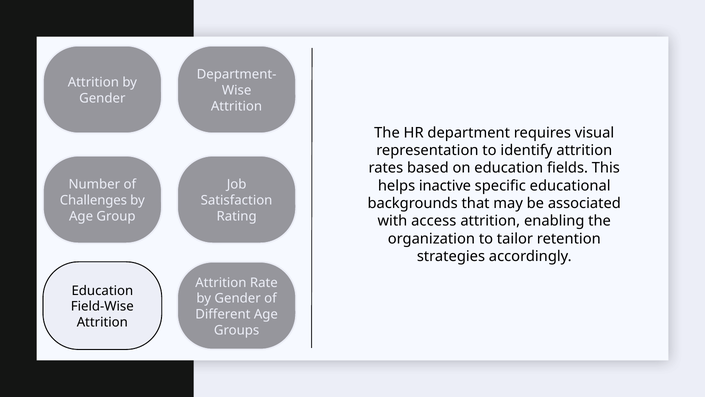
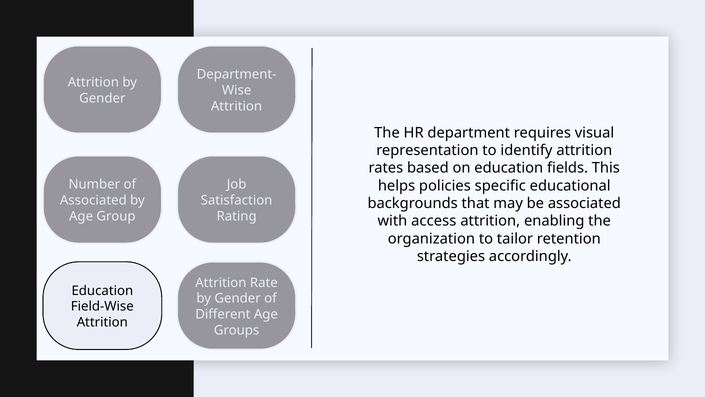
inactive: inactive -> policies
Challenges at (93, 200): Challenges -> Associated
